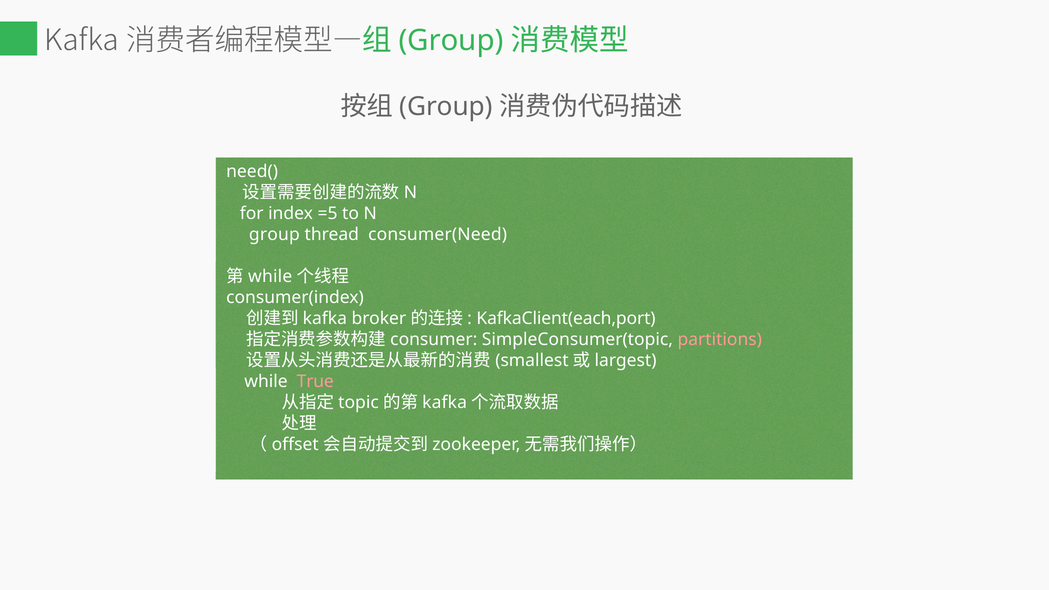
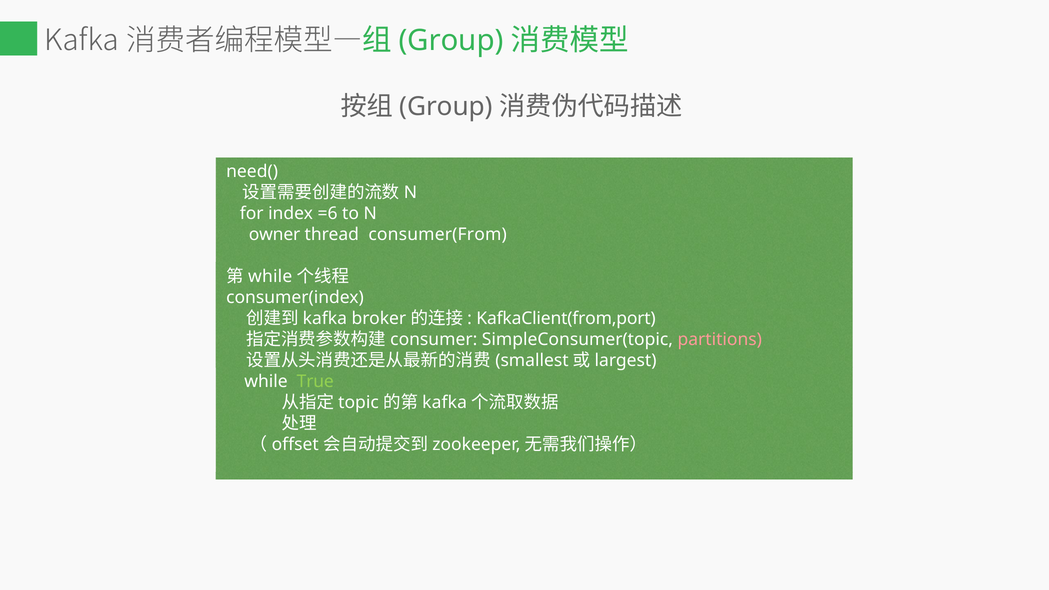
=5: =5 -> =6
group at (274, 234): group -> owner
consumer(Need: consumer(Need -> consumer(From
KafkaClient(each,port: KafkaClient(each,port -> KafkaClient(from,port
True colour: pink -> light green
